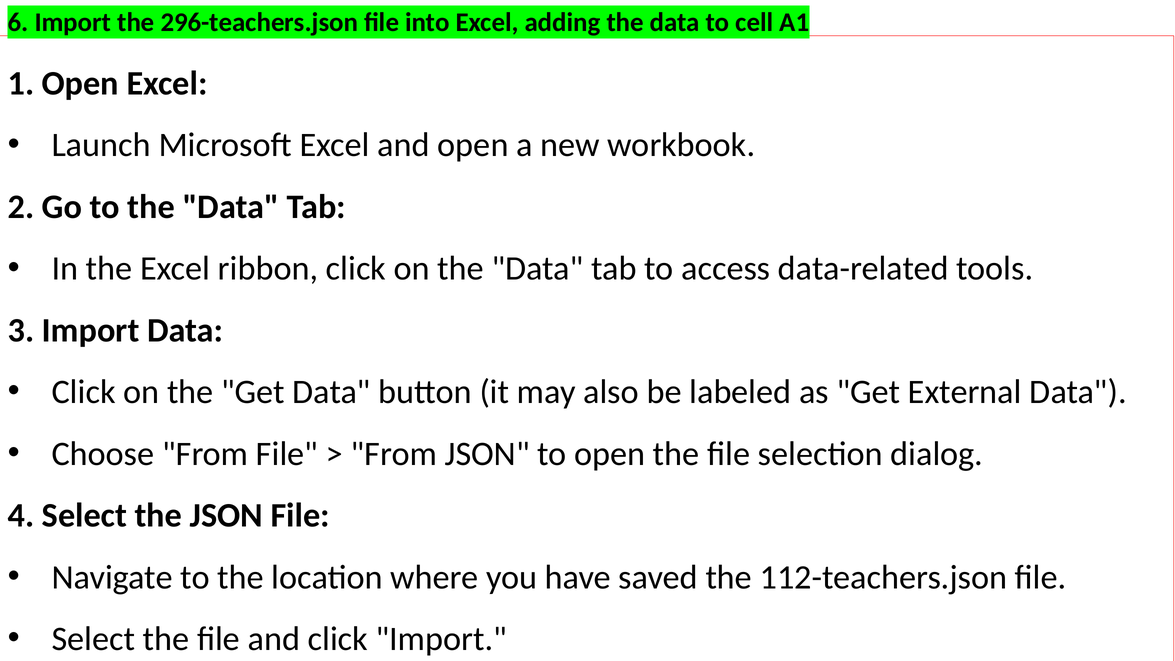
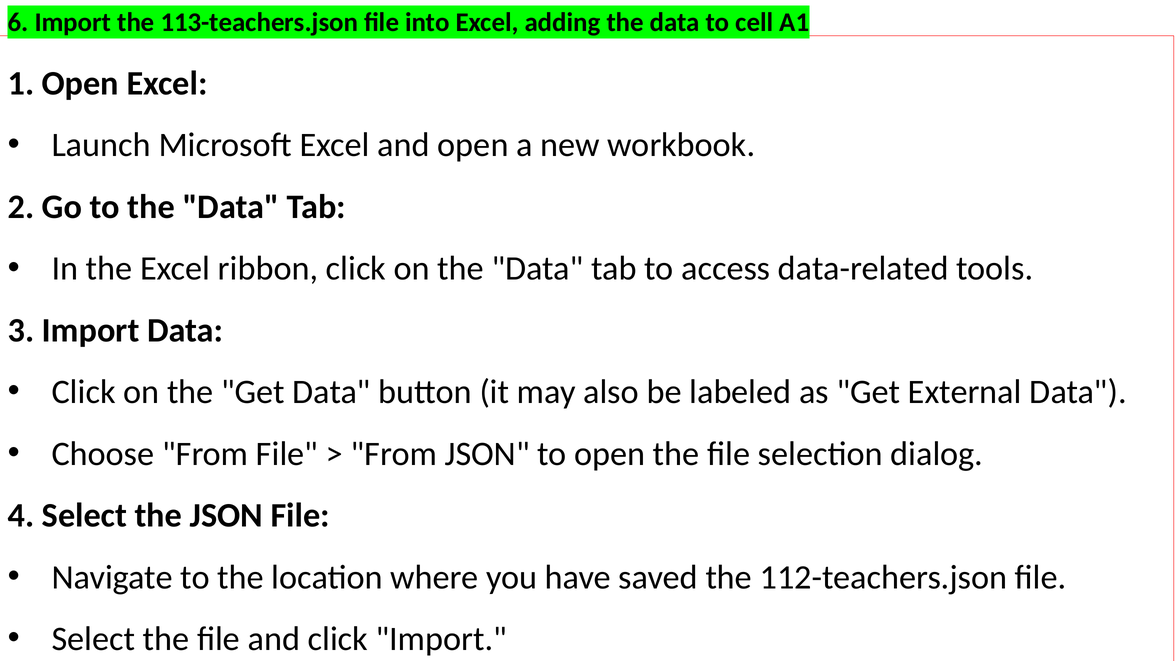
296-teachers.json: 296-teachers.json -> 113-teachers.json
